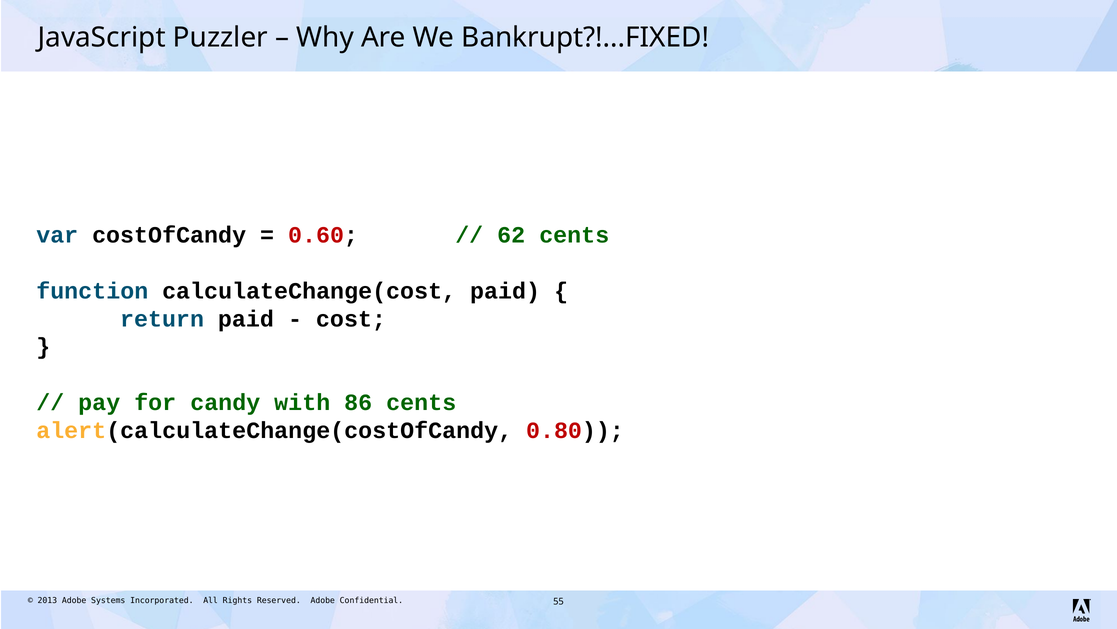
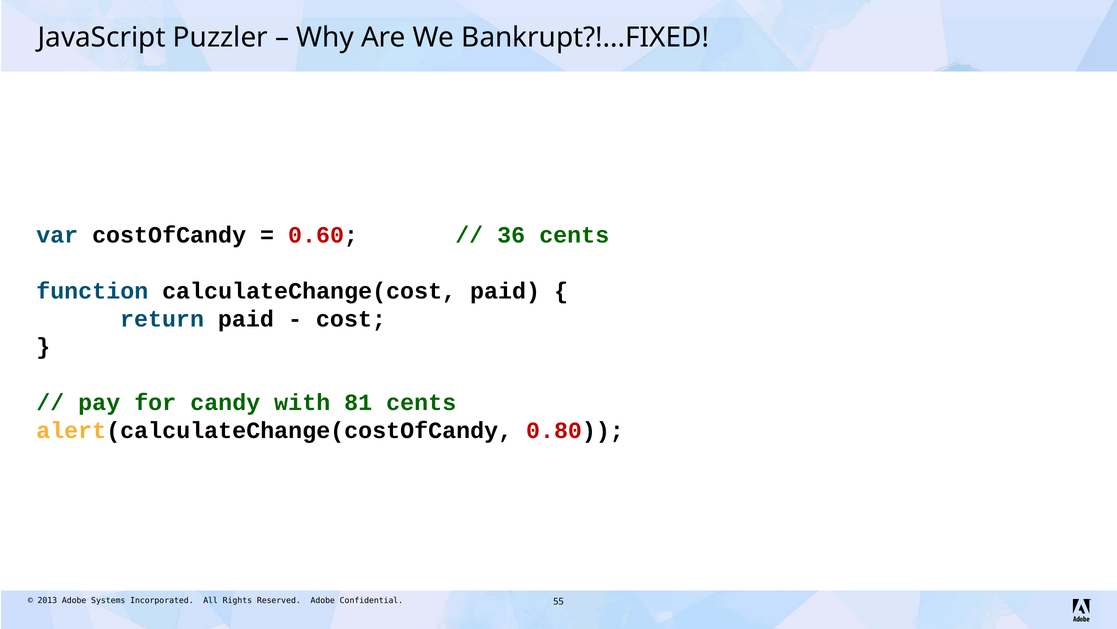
62: 62 -> 36
86: 86 -> 81
